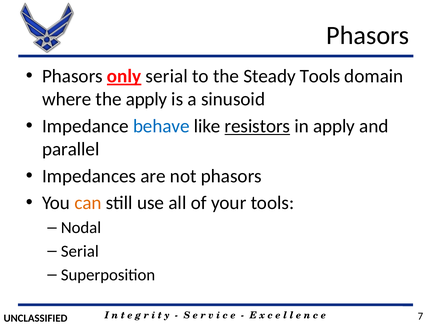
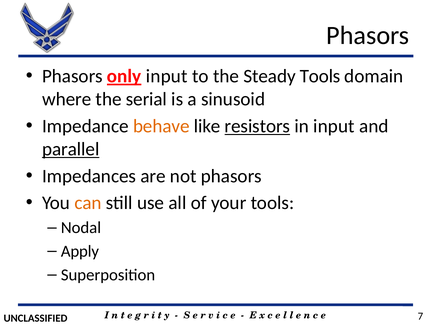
serial at (167, 76): serial -> input
the apply: apply -> serial
behave colour: blue -> orange
in apply: apply -> input
parallel underline: none -> present
Serial at (80, 251): Serial -> Apply
